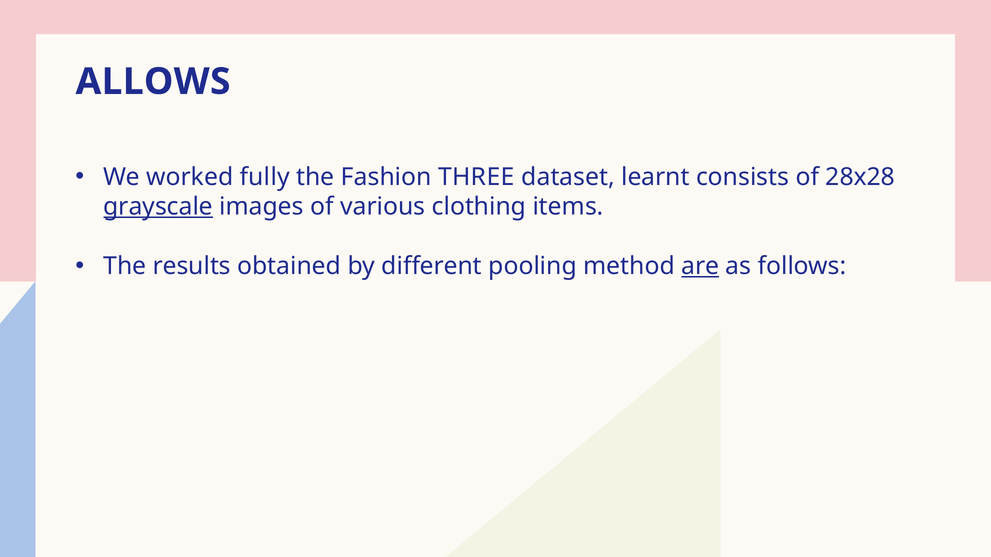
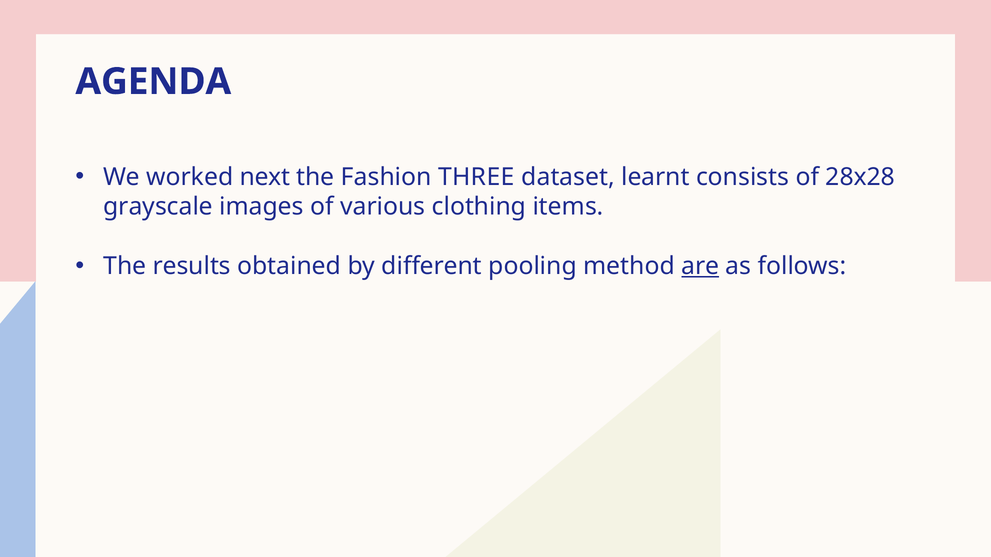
ALLOWS: ALLOWS -> AGENDA
fully: fully -> next
grayscale underline: present -> none
